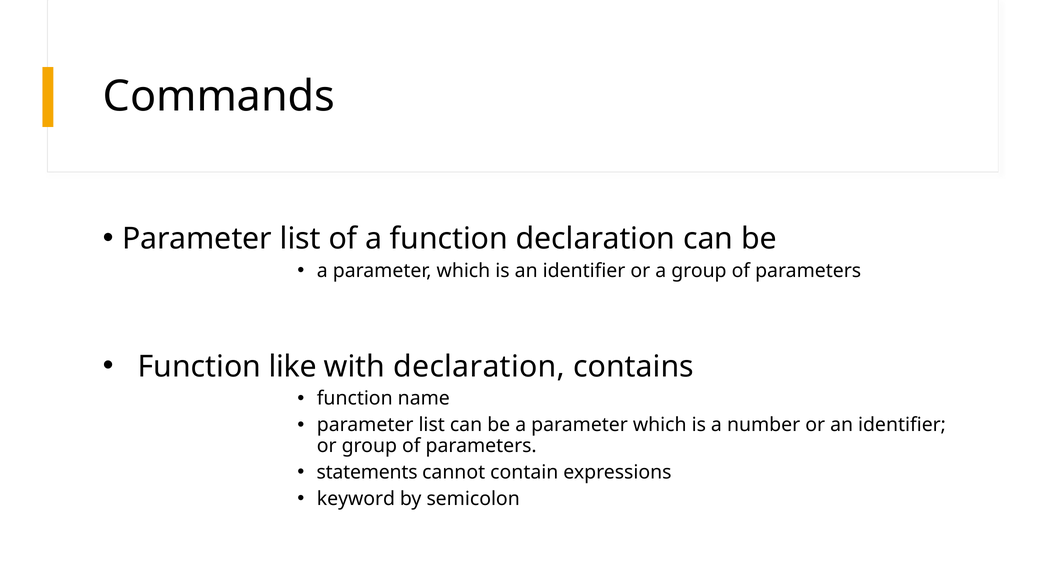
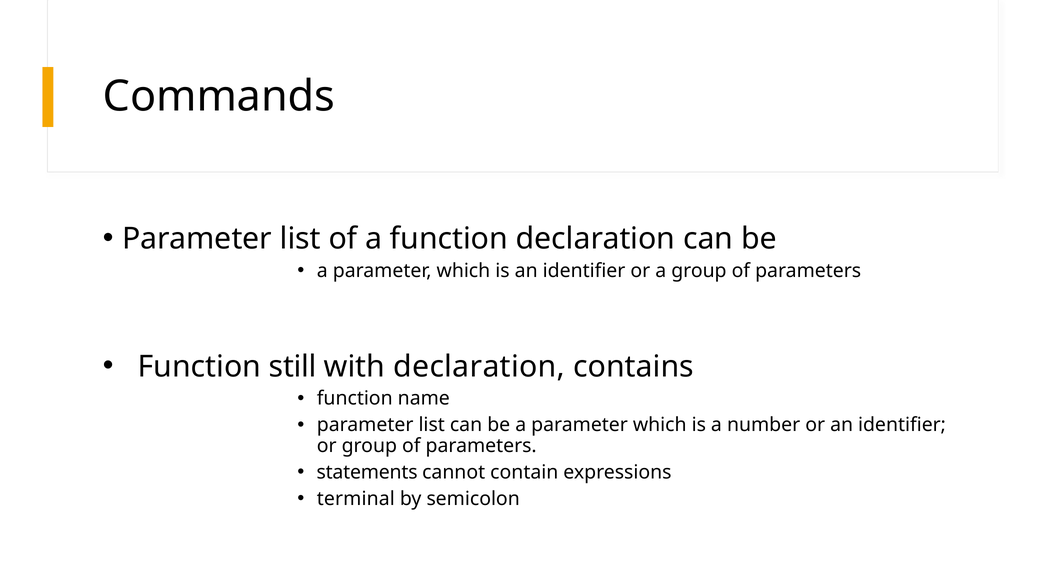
like: like -> still
keyword: keyword -> terminal
